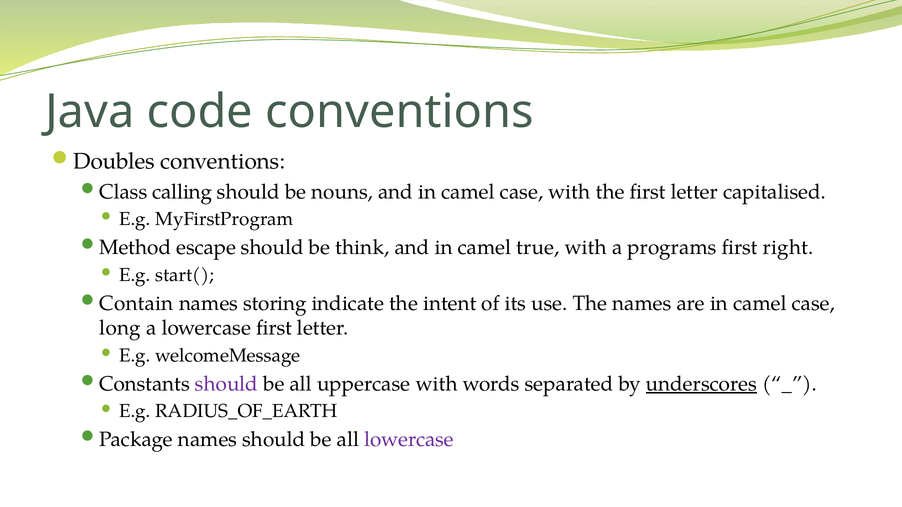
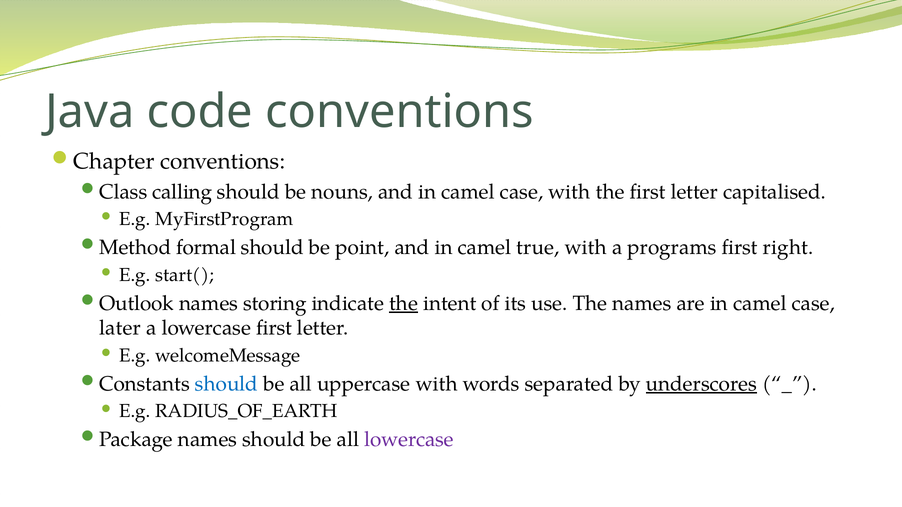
Doubles: Doubles -> Chapter
escape: escape -> formal
think: think -> point
Contain: Contain -> Outlook
the at (404, 304) underline: none -> present
long: long -> later
should at (227, 384) colour: purple -> blue
